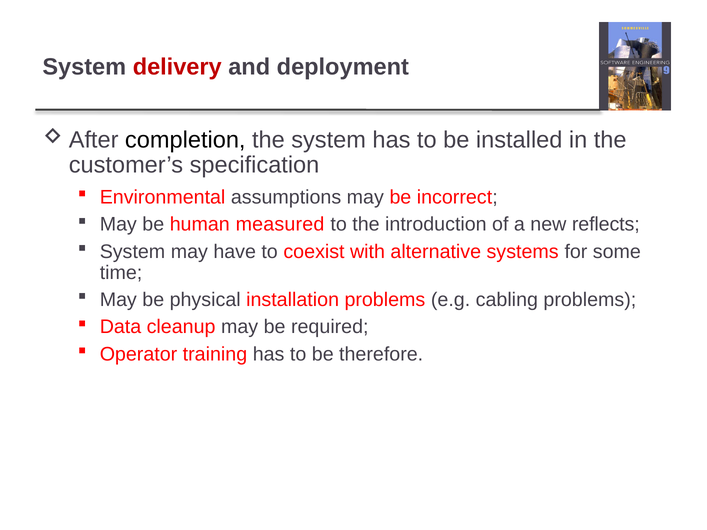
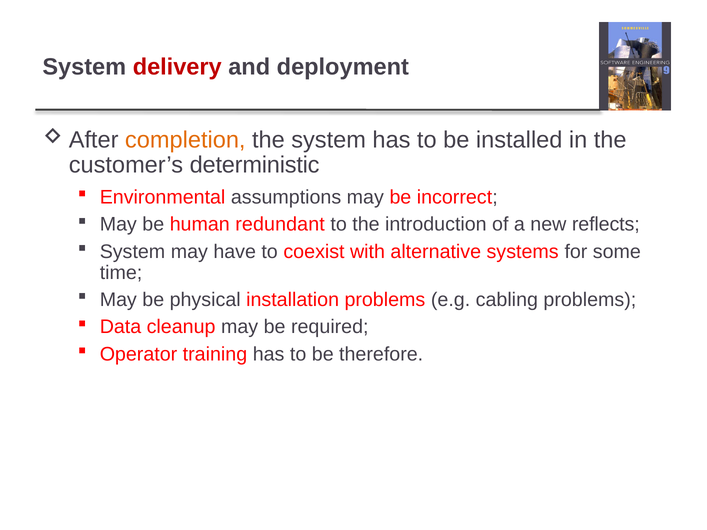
completion colour: black -> orange
specification: specification -> deterministic
measured: measured -> redundant
